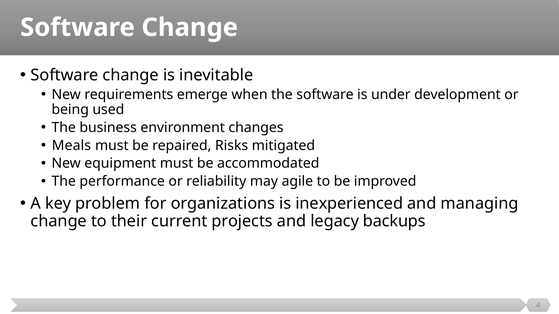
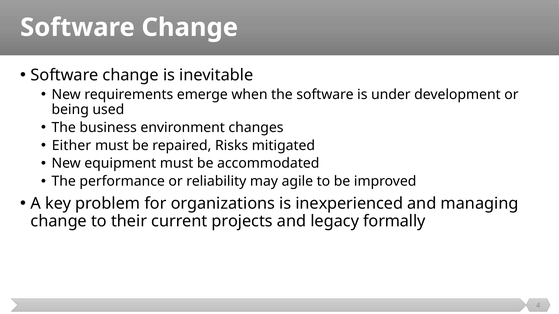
Meals: Meals -> Either
backups: backups -> formally
